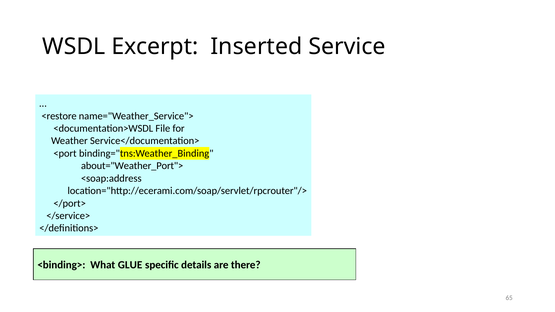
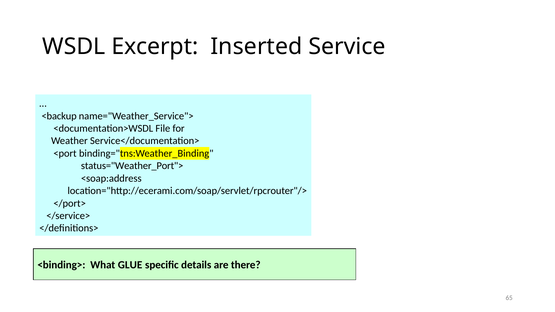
<restore: <restore -> <backup
about="Weather_Port">: about="Weather_Port"> -> status="Weather_Port">
